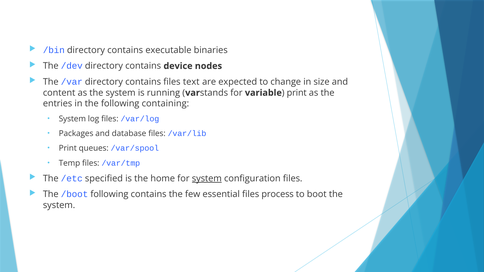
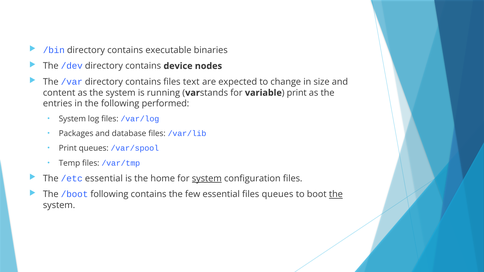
containing: containing -> performed
/etc specified: specified -> essential
files process: process -> queues
the at (336, 195) underline: none -> present
